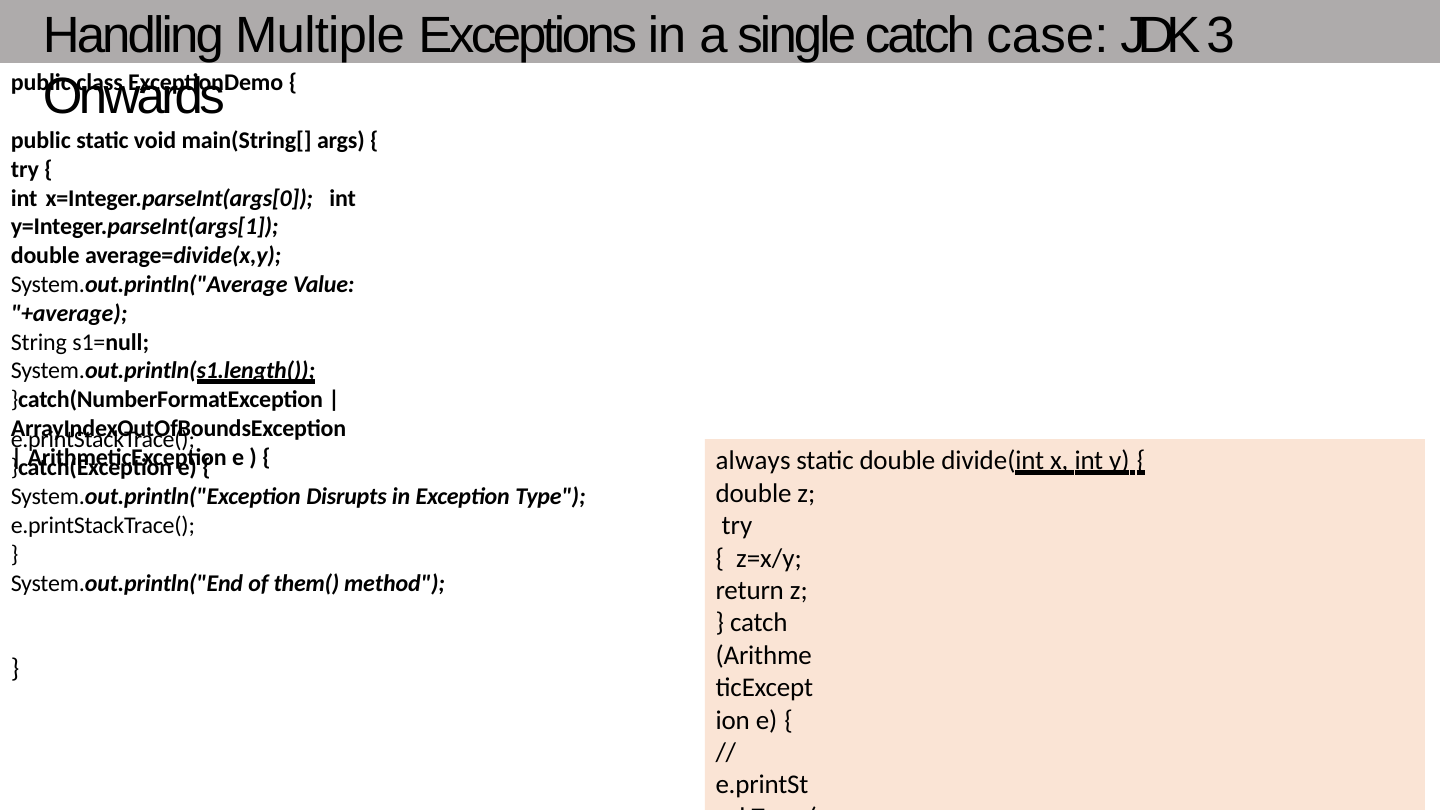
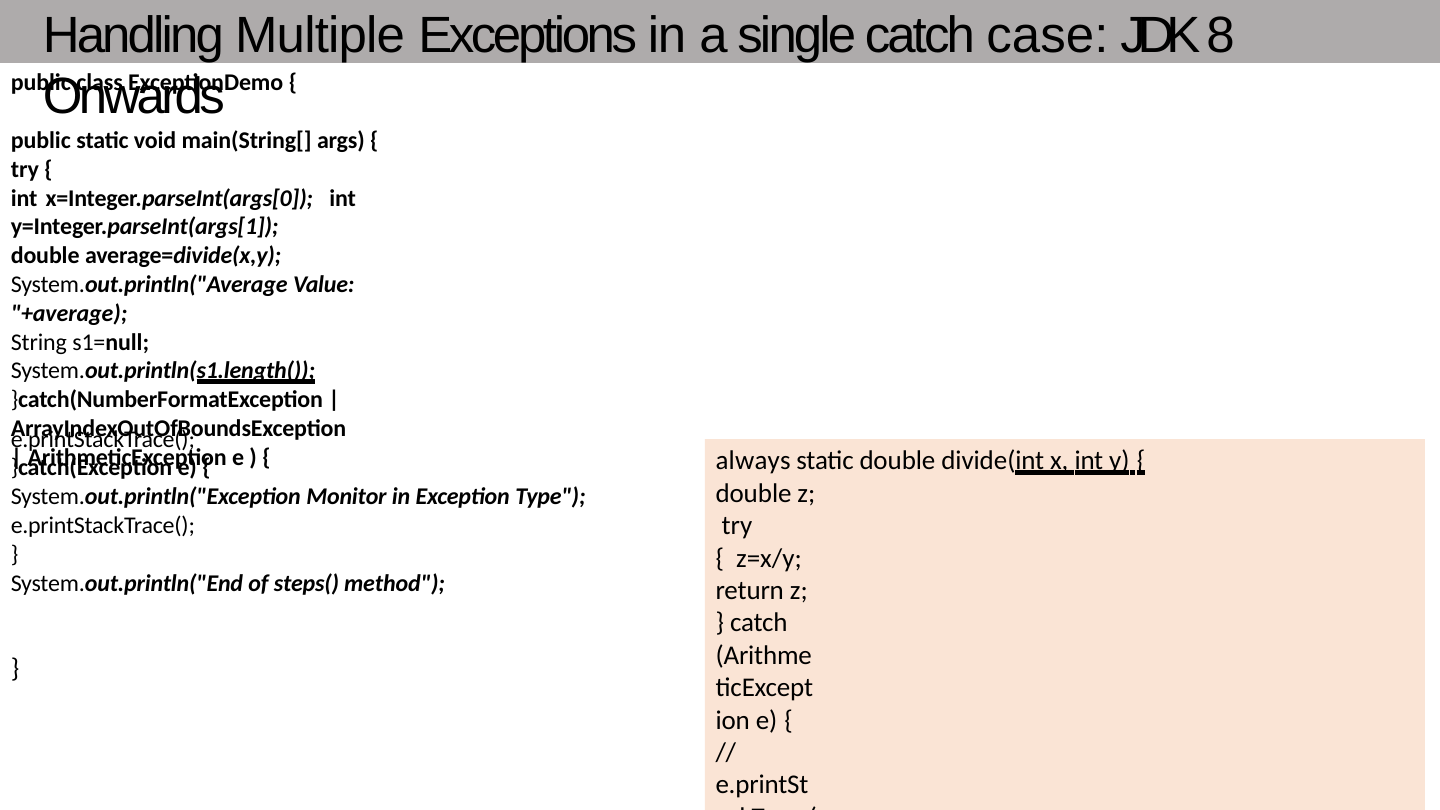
3: 3 -> 8
Disrupts: Disrupts -> Monitor
them(: them( -> steps(
